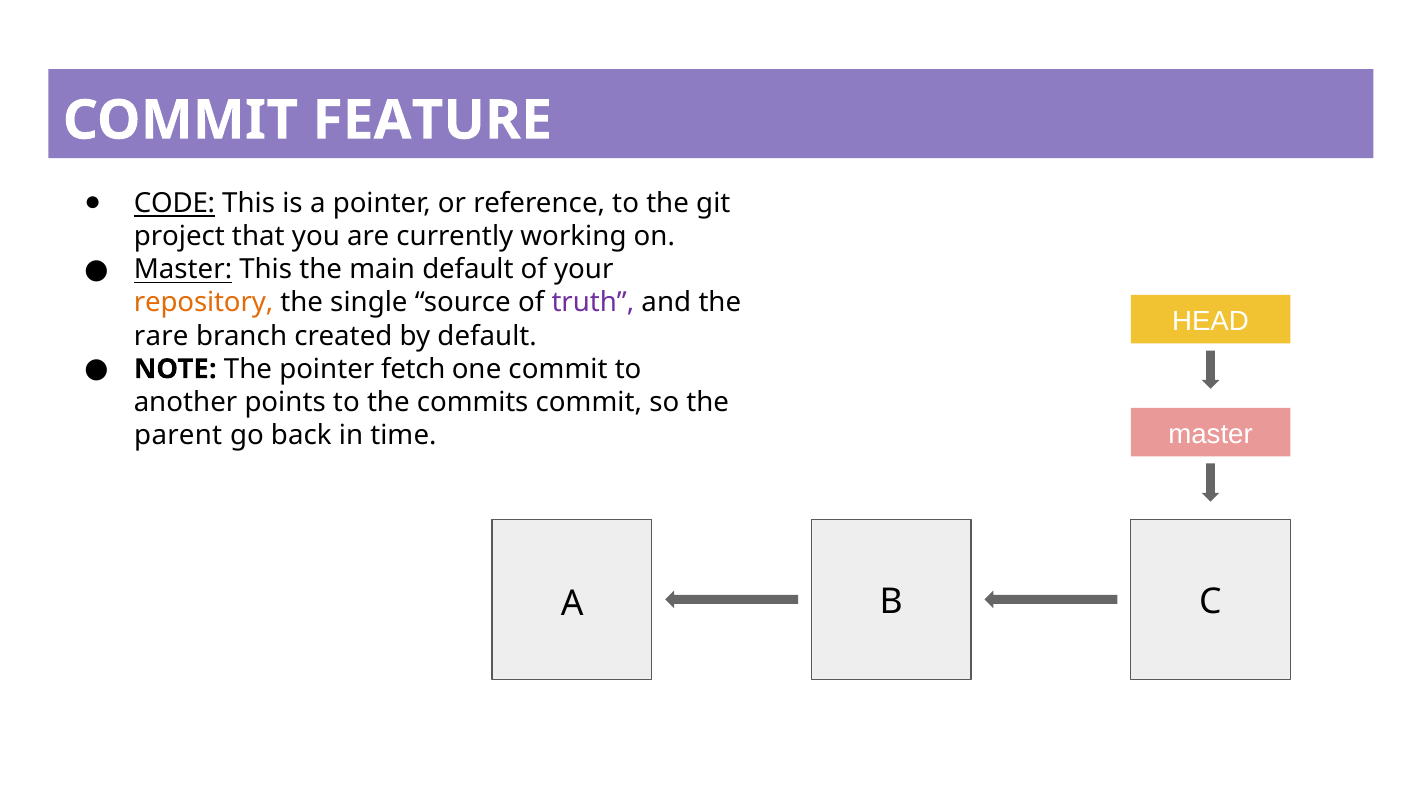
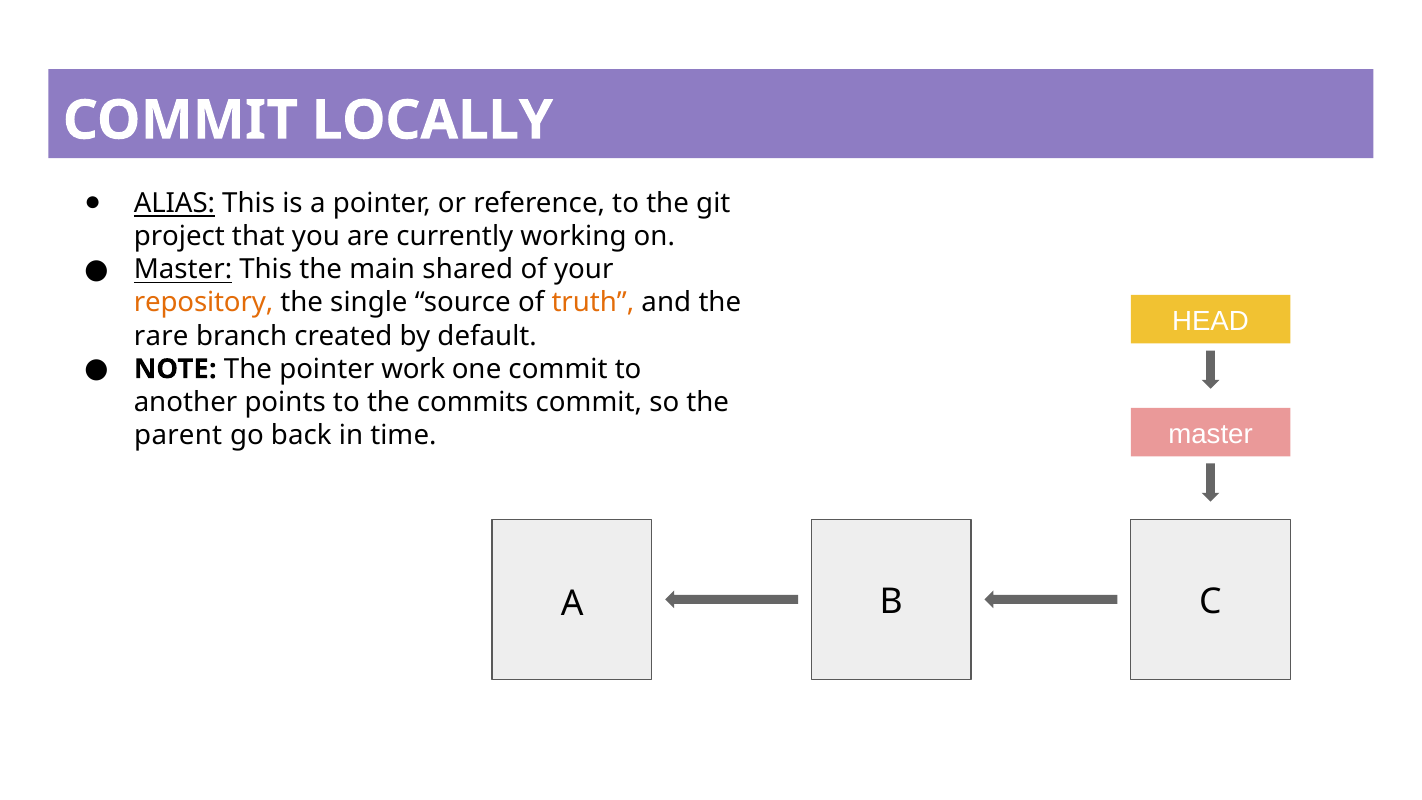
FEATURE: FEATURE -> LOCALLY
CODE: CODE -> ALIAS
main default: default -> shared
truth colour: purple -> orange
fetch: fetch -> work
